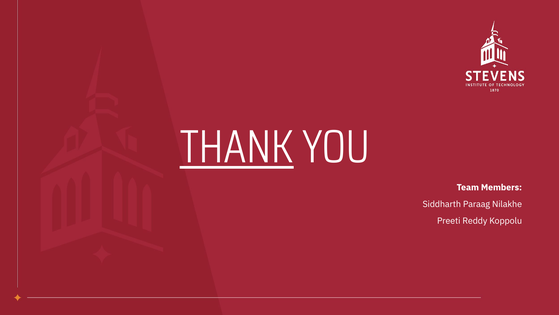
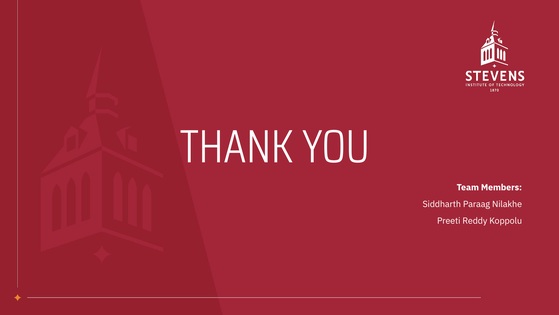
THANK underline: present -> none
